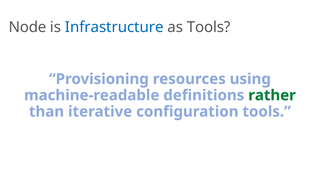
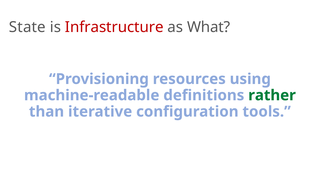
Node: Node -> State
Infrastructure colour: blue -> red
as Tools: Tools -> What
